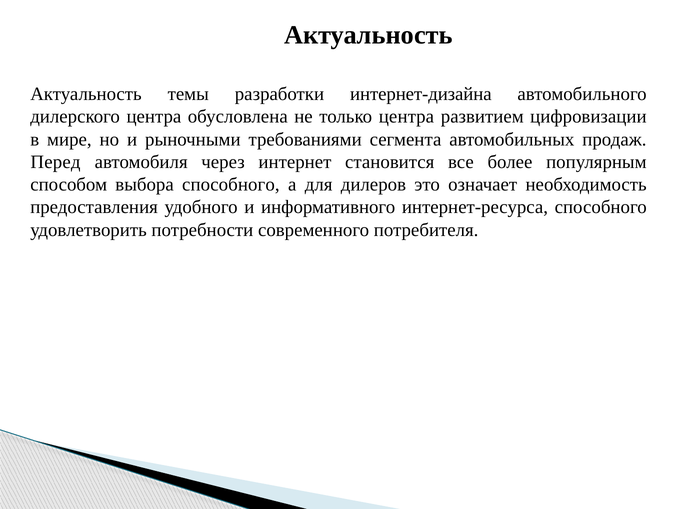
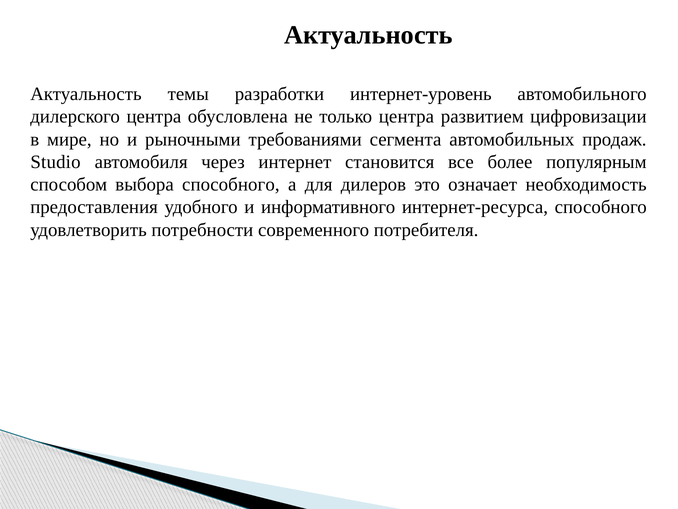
интернет-дизайна: интернет-дизайна -> интернет-уровень
Перед: Перед -> Studio
